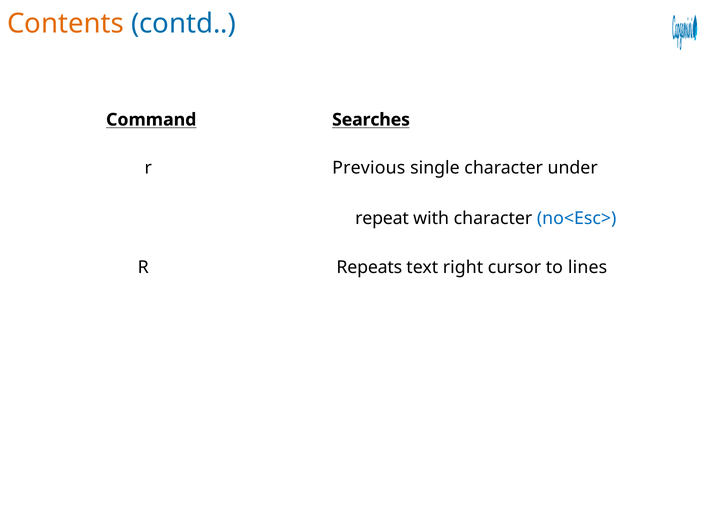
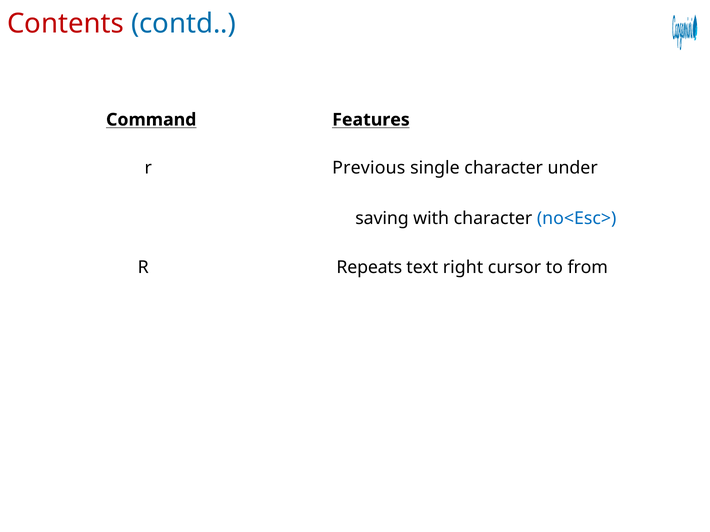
Contents colour: orange -> red
Searches: Searches -> Features
repeat: repeat -> saving
lines: lines -> from
